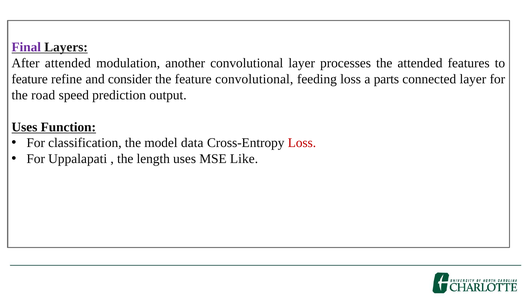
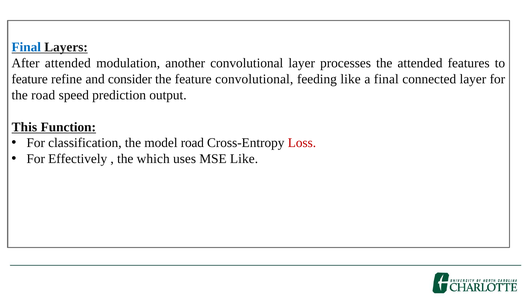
Final at (26, 47) colour: purple -> blue
feeding loss: loss -> like
a parts: parts -> final
Uses at (24, 127): Uses -> This
model data: data -> road
Uppalapati: Uppalapati -> Effectively
length: length -> which
